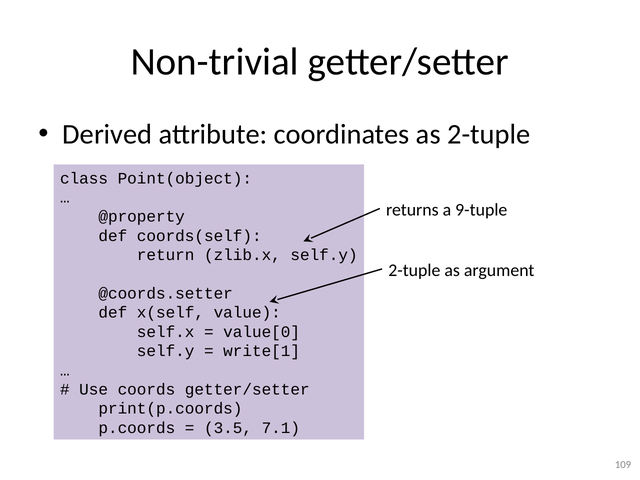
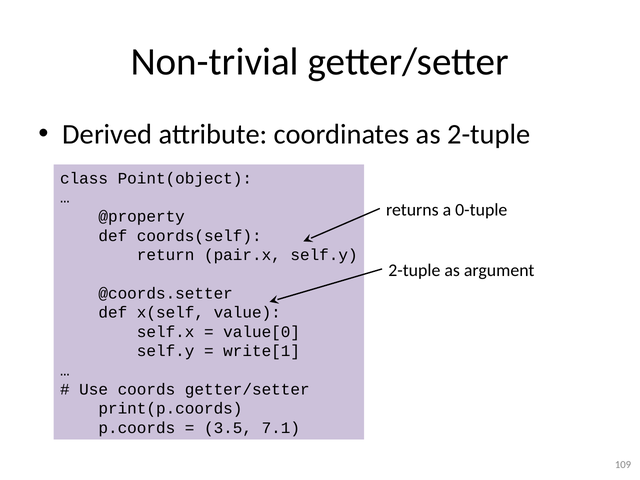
9-tuple: 9-tuple -> 0-tuple
zlib.x: zlib.x -> pair.x
